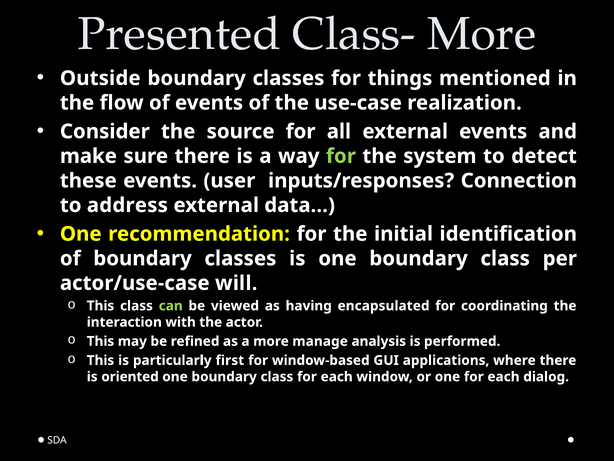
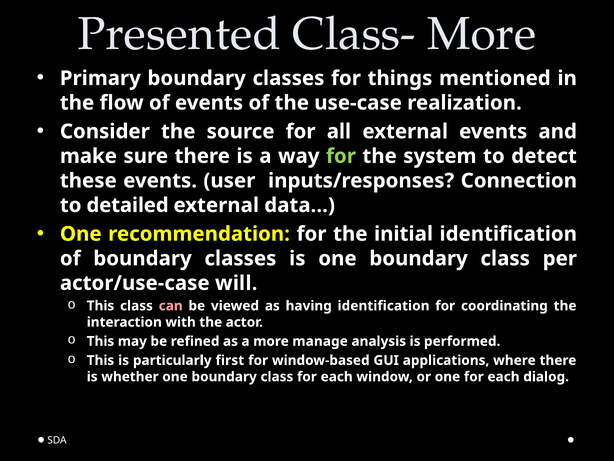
Outside: Outside -> Primary
address: address -> detailed
can colour: light green -> pink
having encapsulated: encapsulated -> identification
oriented: oriented -> whether
